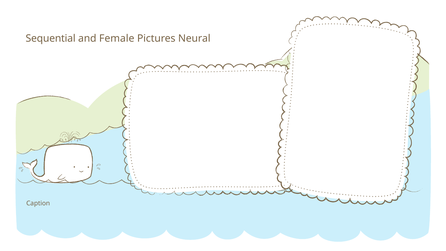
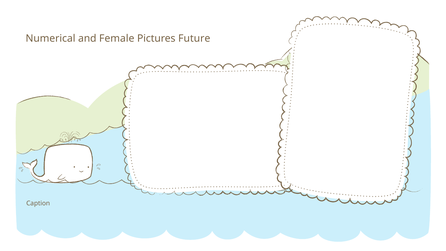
Sequential: Sequential -> Numerical
Neural: Neural -> Future
